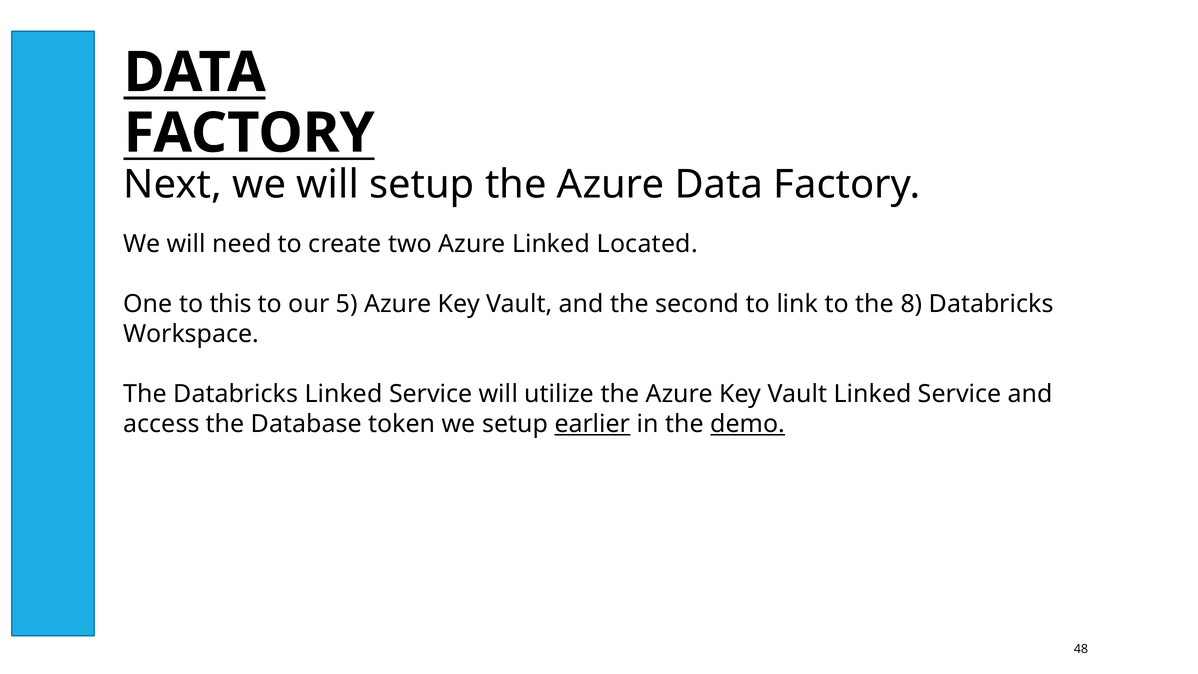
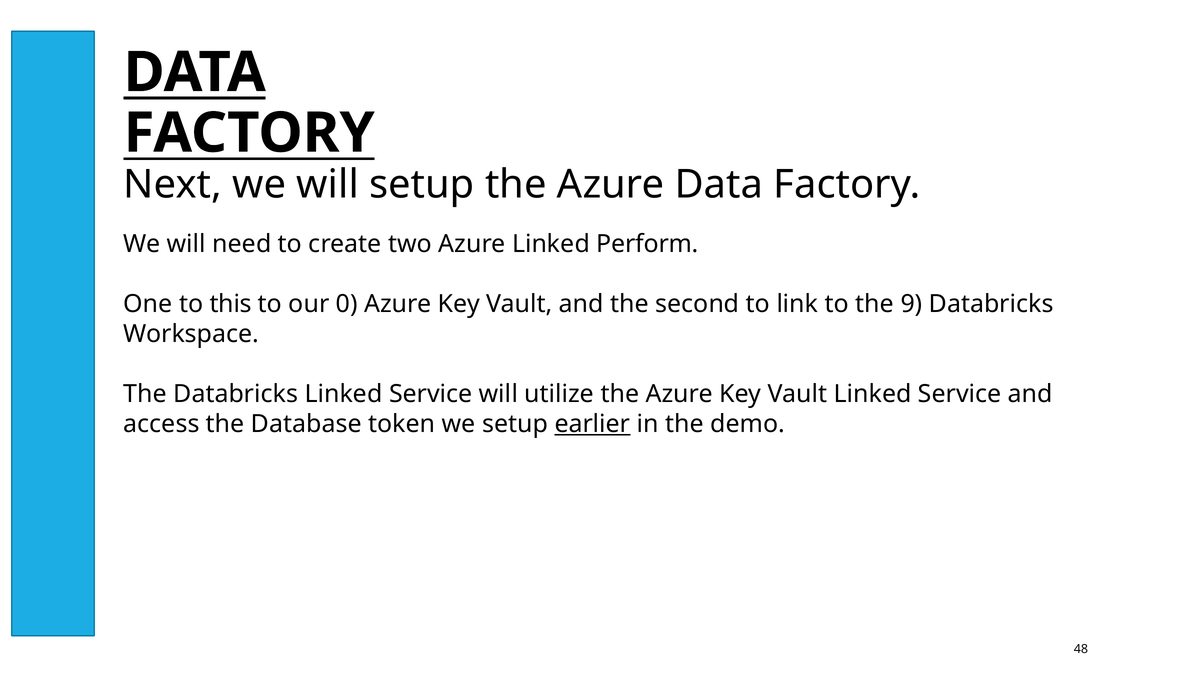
Located: Located -> Perform
5: 5 -> 0
8: 8 -> 9
demo underline: present -> none
